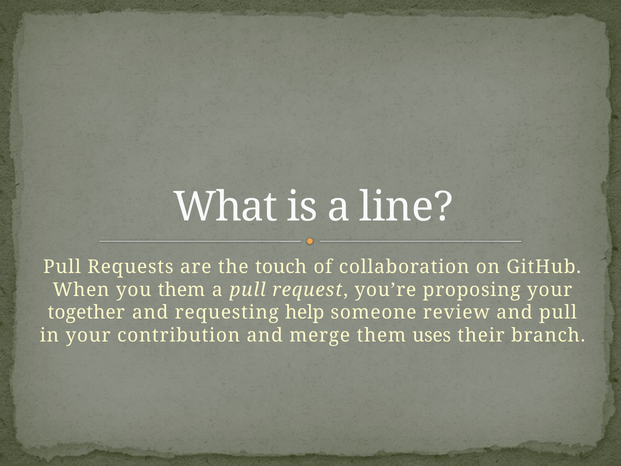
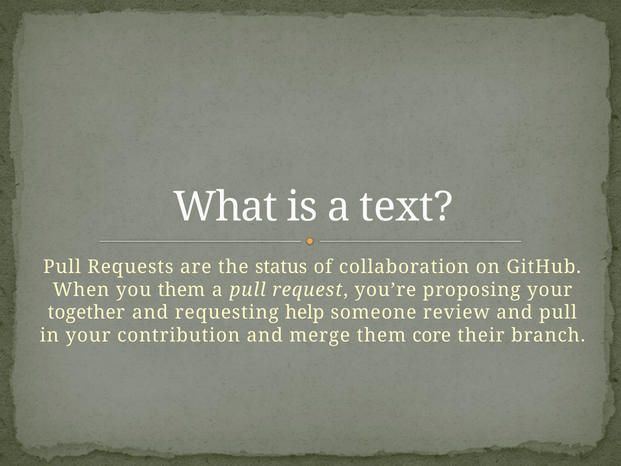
line: line -> text
touch: touch -> status
uses: uses -> core
